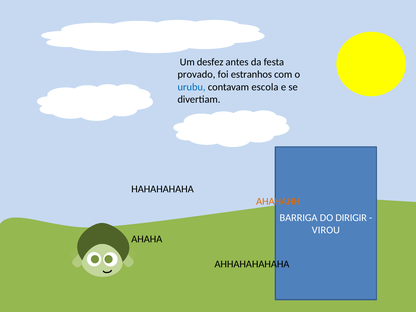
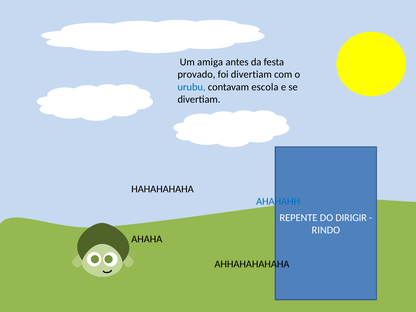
desfez: desfez -> amiga
foi estranhos: estranhos -> divertiam
AHAHAHH colour: orange -> blue
BARRIGA: BARRIGA -> REPENTE
VIROU: VIROU -> RINDO
